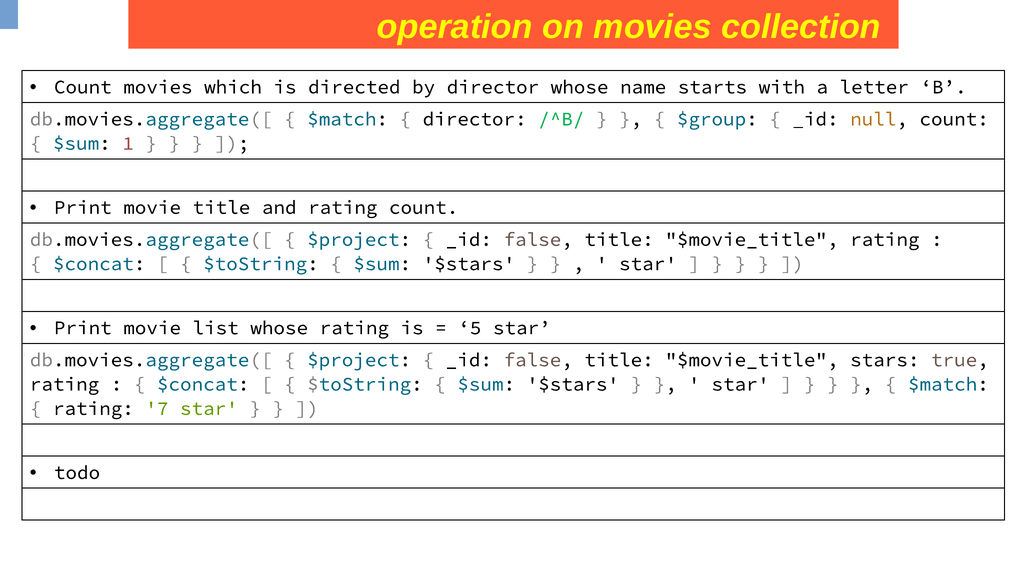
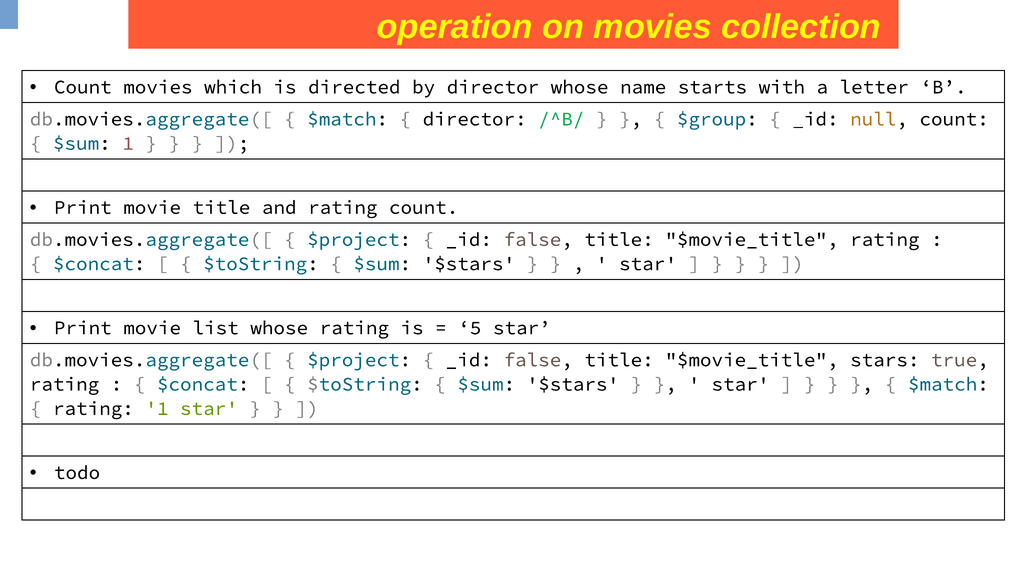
rating 7: 7 -> 1
